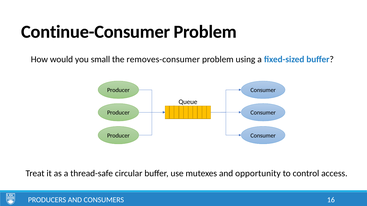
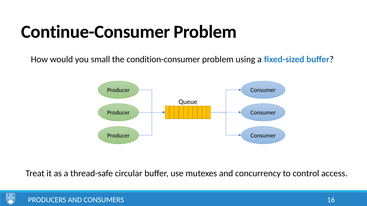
removes-consumer: removes-consumer -> condition-consumer
opportunity: opportunity -> concurrency
